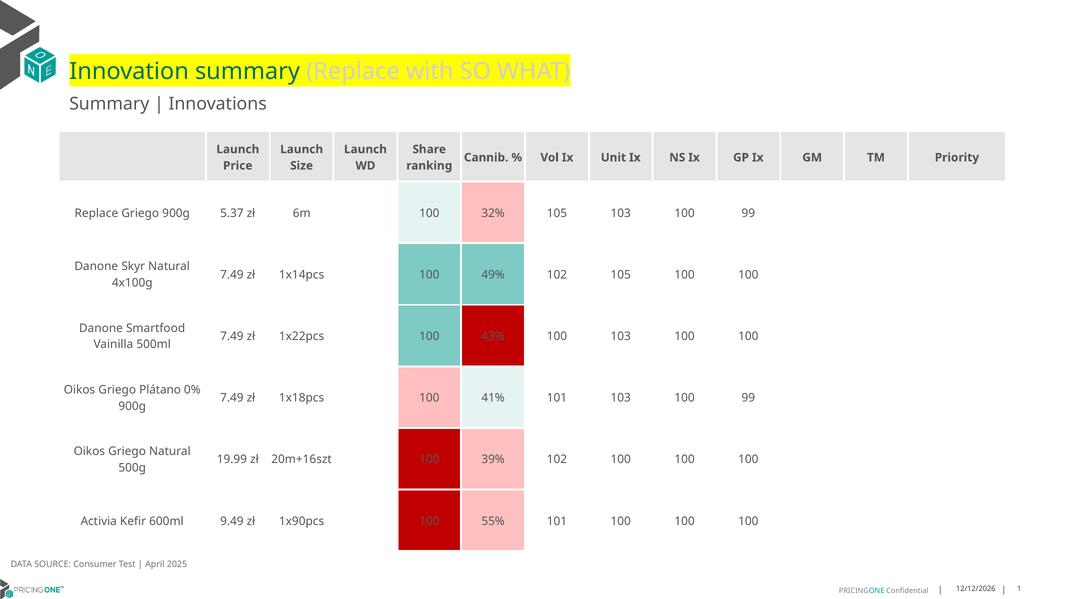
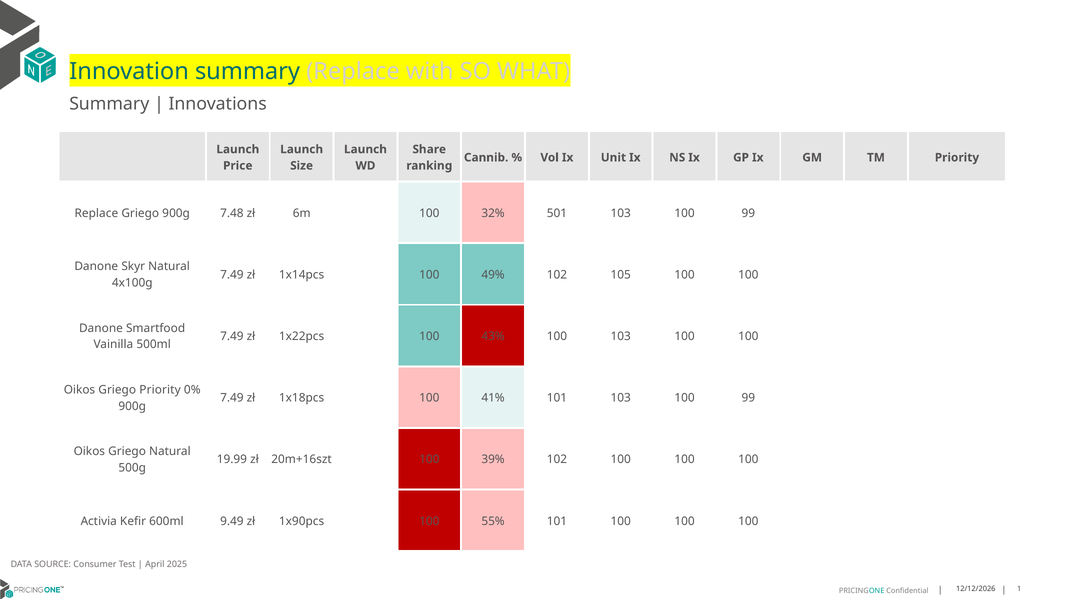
5.37: 5.37 -> 7.48
32% 105: 105 -> 501
Griego Plátano: Plátano -> Priority
